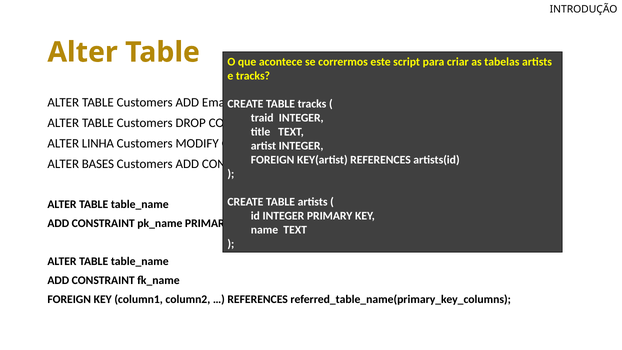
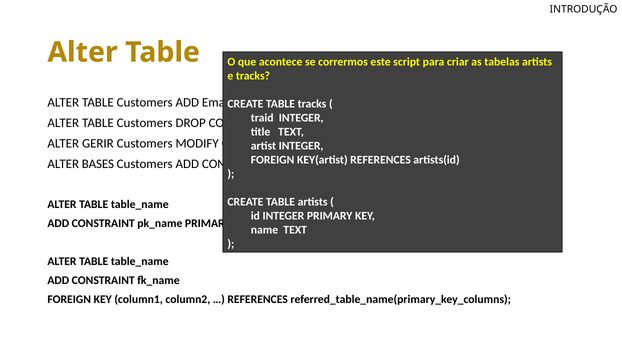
LINHA: LINHA -> GERIR
